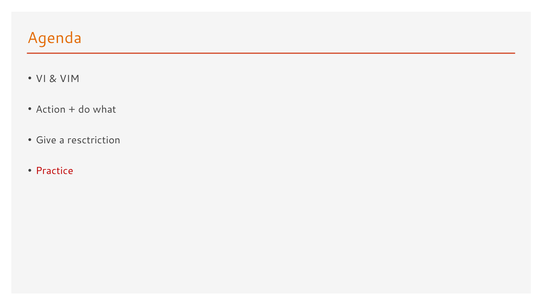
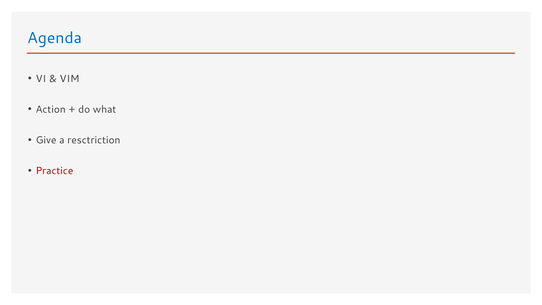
Agenda colour: orange -> blue
